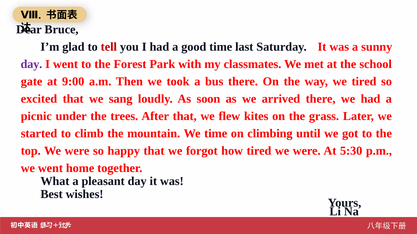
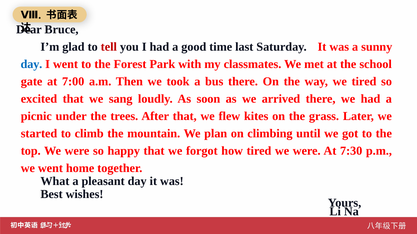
day at (31, 64) colour: purple -> blue
9:00: 9:00 -> 7:00
We time: time -> plan
5:30: 5:30 -> 7:30
